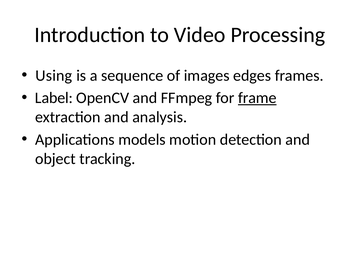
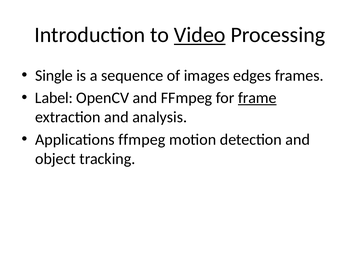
Video underline: none -> present
Using: Using -> Single
Applications models: models -> ffmpeg
